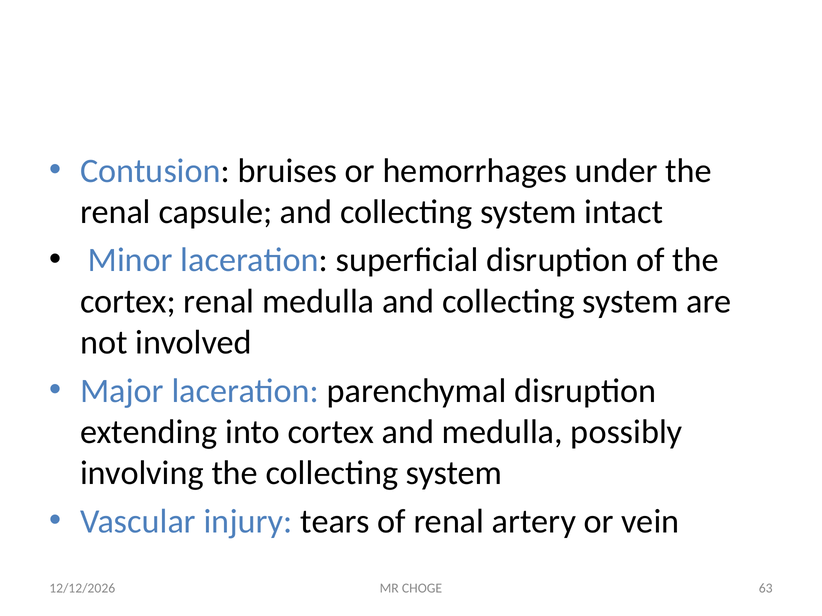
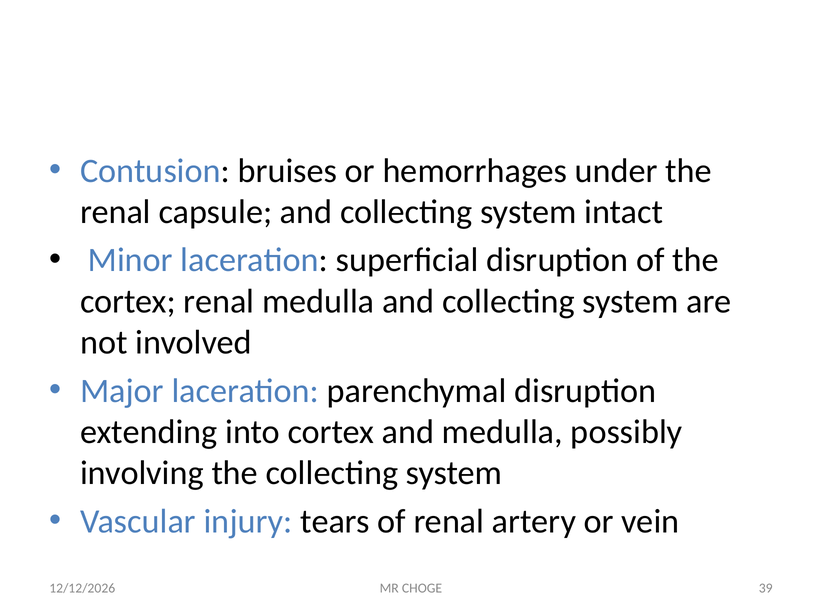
63: 63 -> 39
